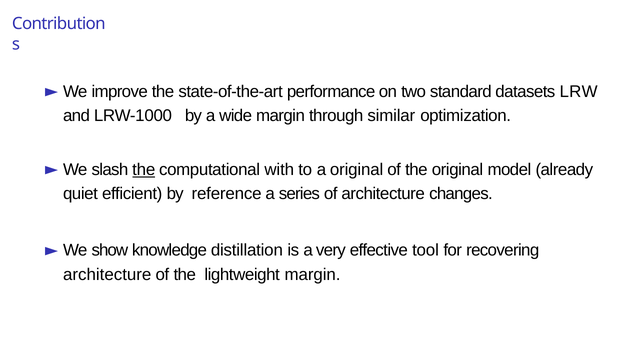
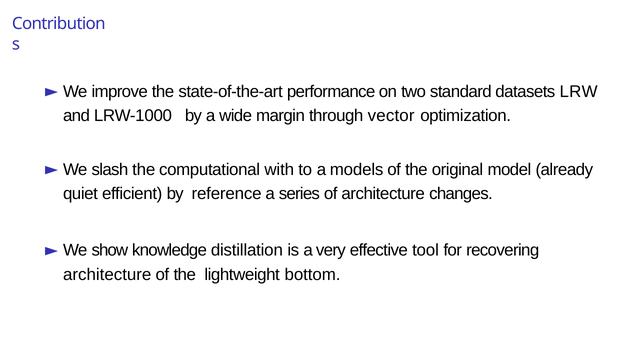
similar: similar -> vector
the at (144, 170) underline: present -> none
a original: original -> models
lightweight margin: margin -> bottom
